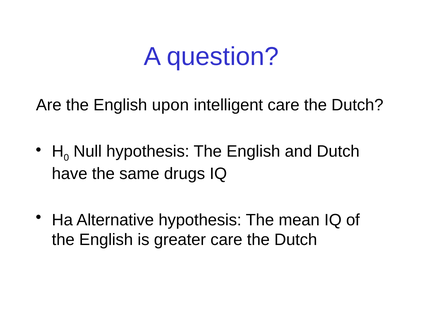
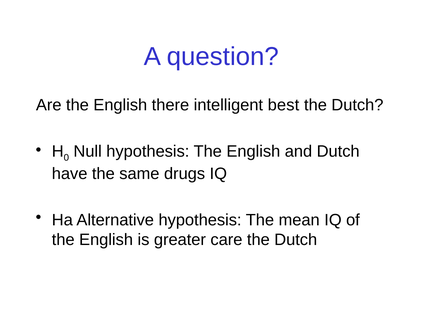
upon: upon -> there
intelligent care: care -> best
